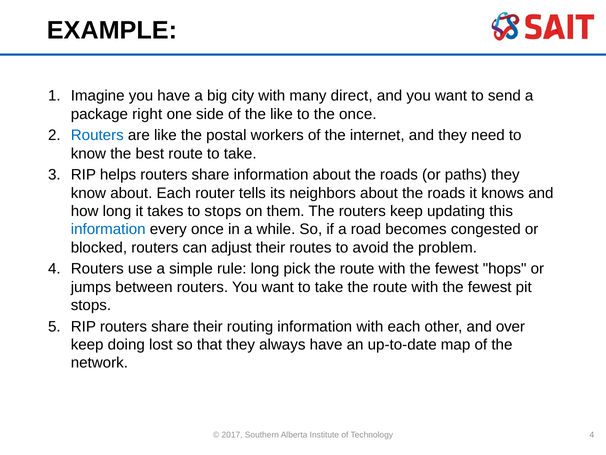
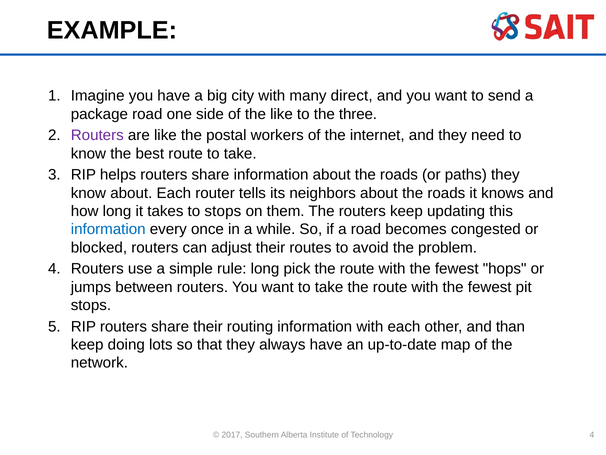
package right: right -> road
the once: once -> three
Routers at (97, 135) colour: blue -> purple
over: over -> than
lost: lost -> lots
